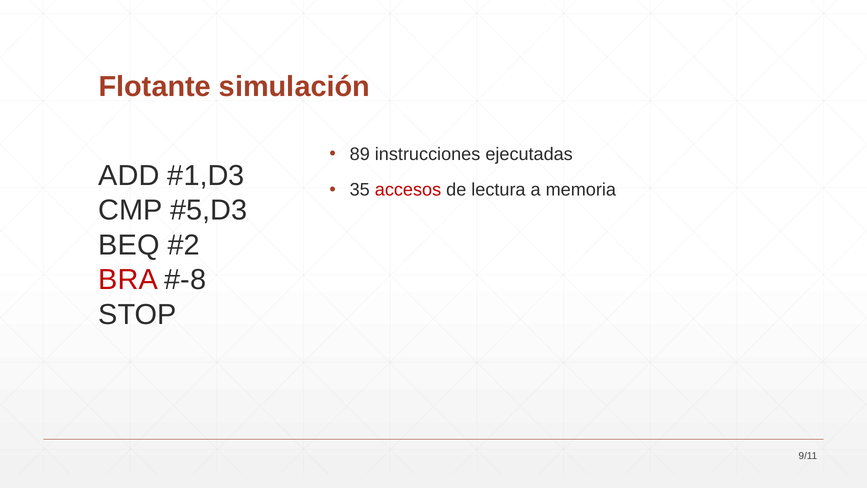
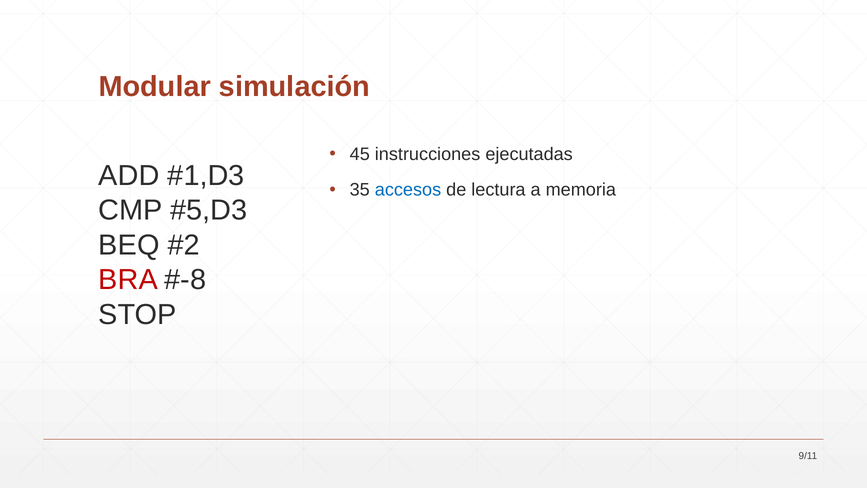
Flotante: Flotante -> Modular
89: 89 -> 45
accesos colour: red -> blue
